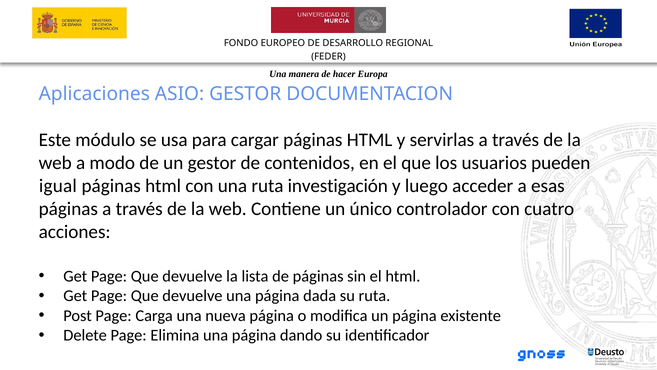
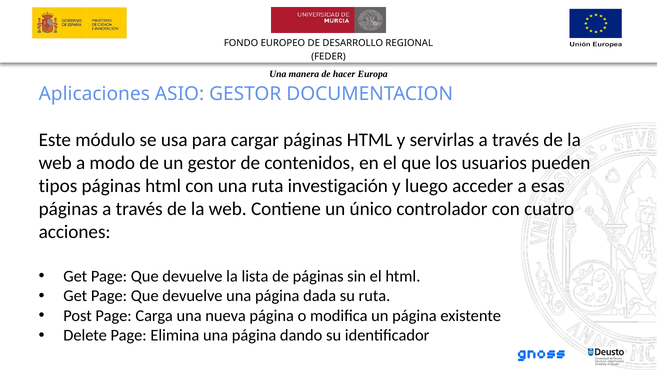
igual: igual -> tipos
